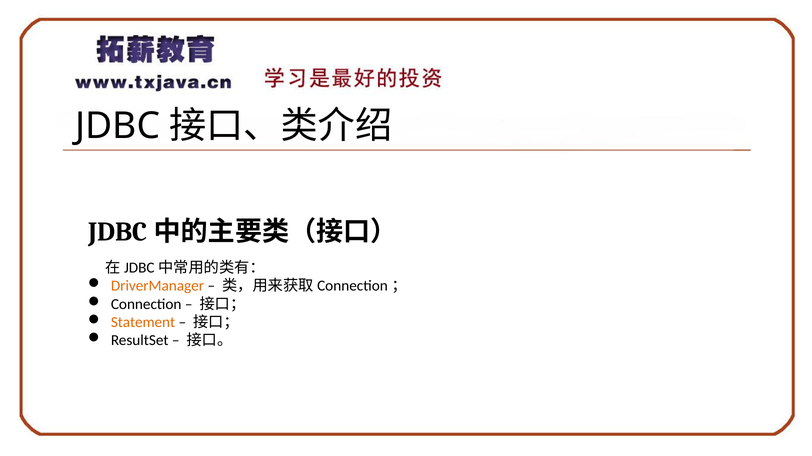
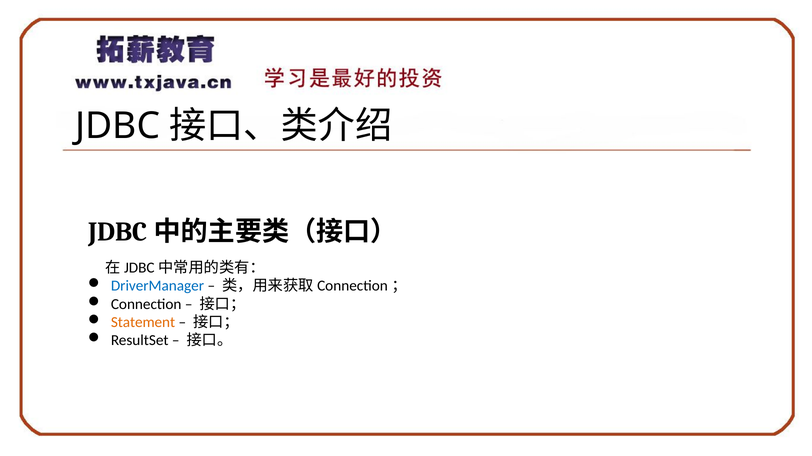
DriverManager colour: orange -> blue
